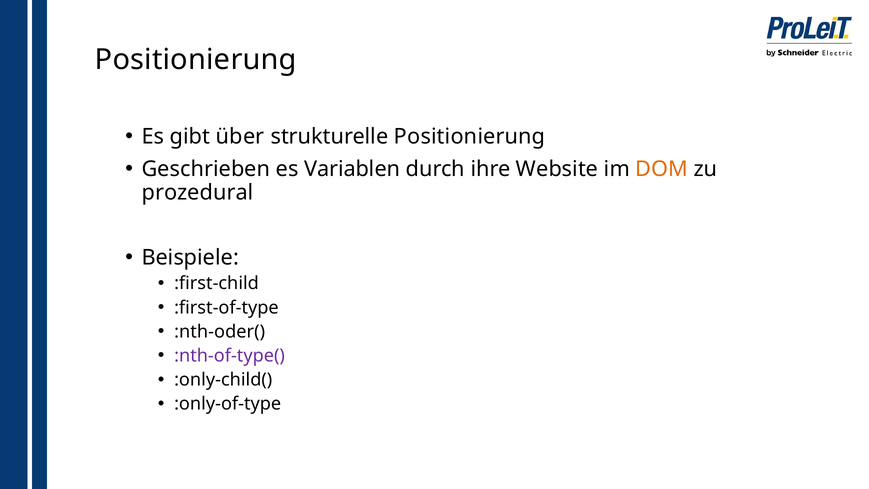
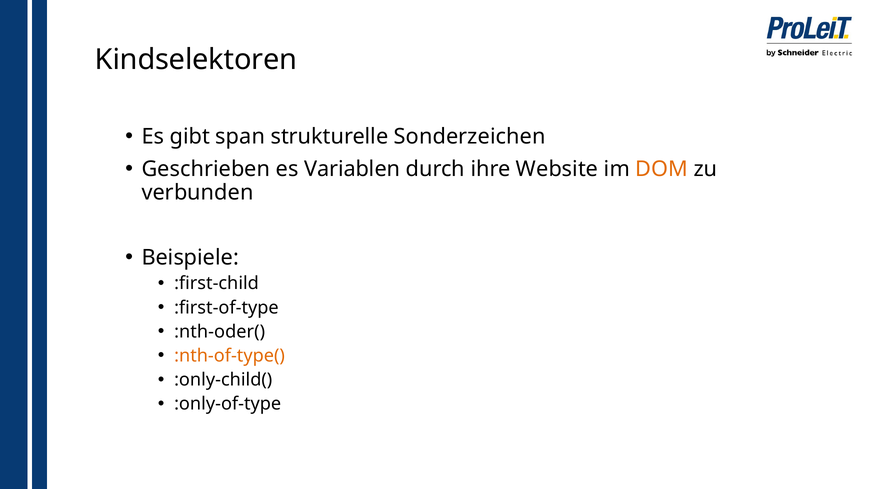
Positionierung at (196, 60): Positionierung -> Kindselektoren
über: über -> span
strukturelle Positionierung: Positionierung -> Sonderzeichen
prozedural: prozedural -> verbunden
:nth-of-type( colour: purple -> orange
